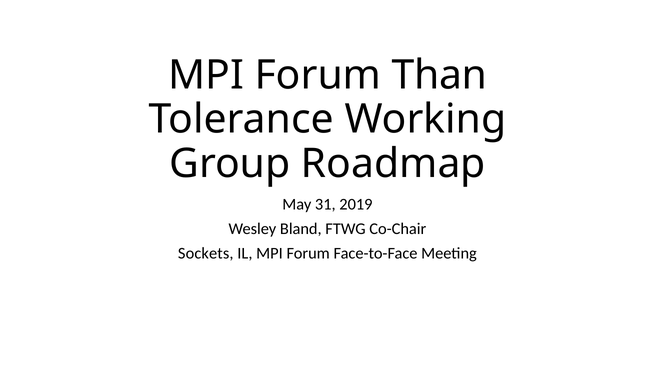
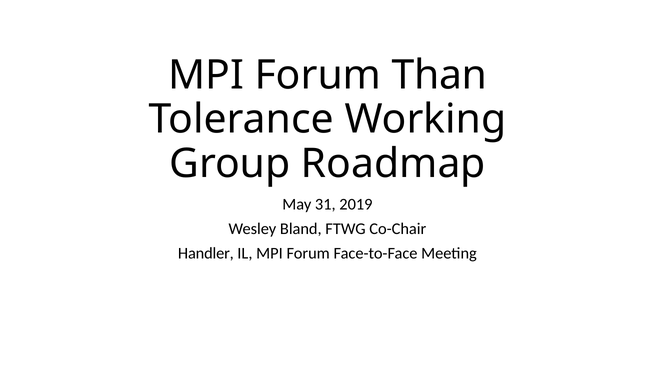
Sockets: Sockets -> Handler
